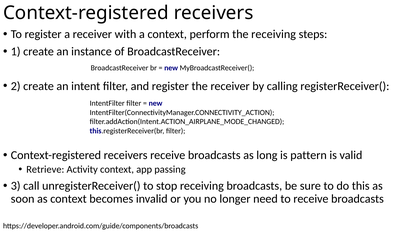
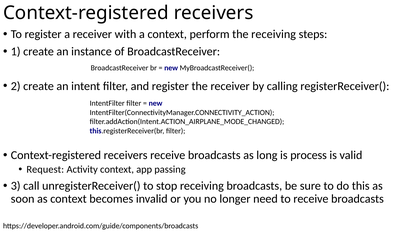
pattern: pattern -> process
Retrieve: Retrieve -> Request
